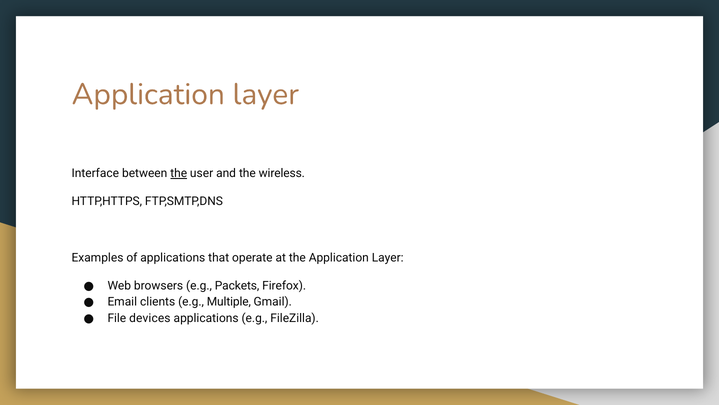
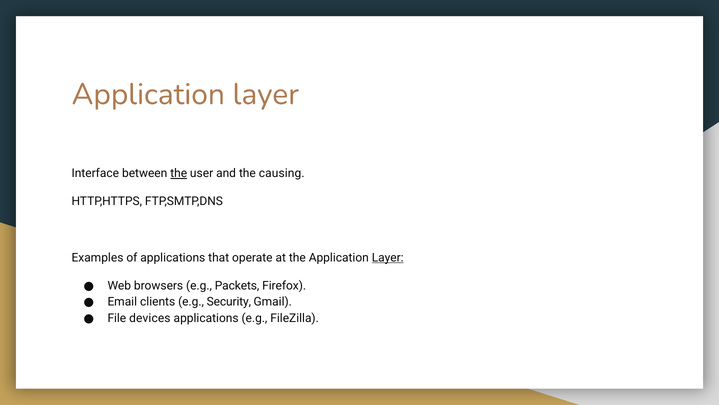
wireless: wireless -> causing
Layer at (388, 257) underline: none -> present
Multiple: Multiple -> Security
